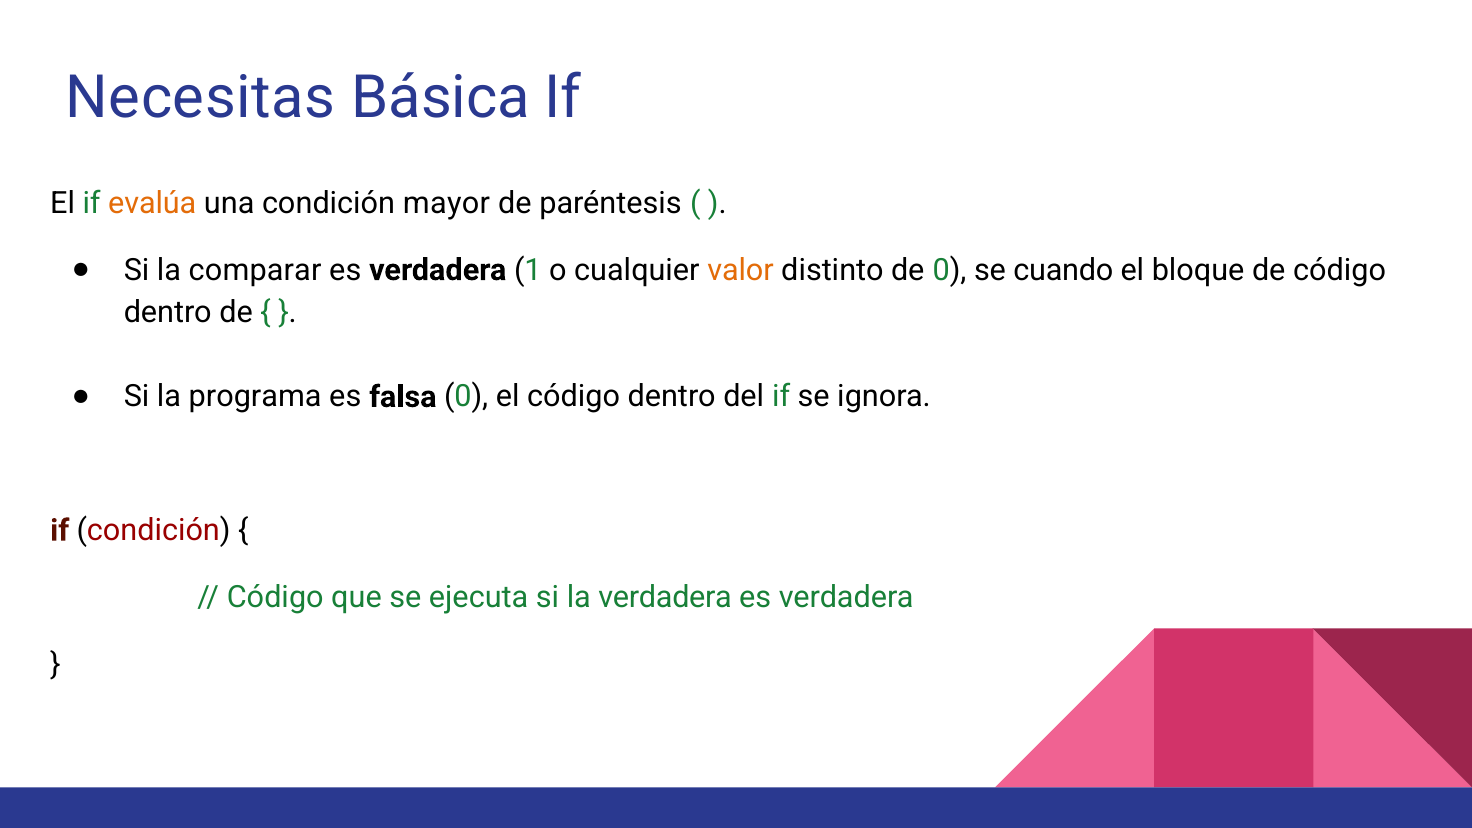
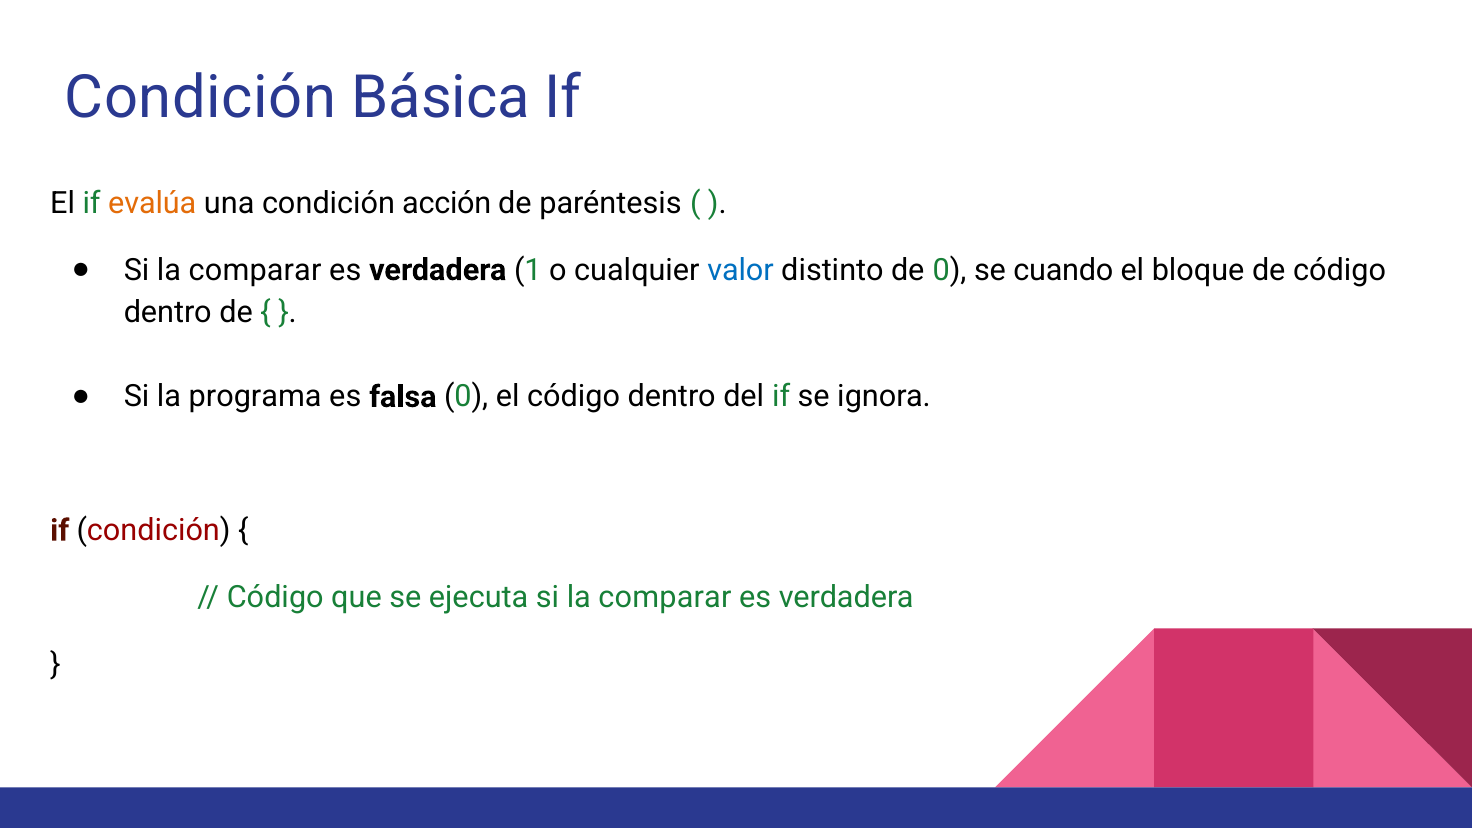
Necesitas at (201, 98): Necesitas -> Condición
mayor: mayor -> acción
valor colour: orange -> blue
ejecuta si la verdadera: verdadera -> comparar
